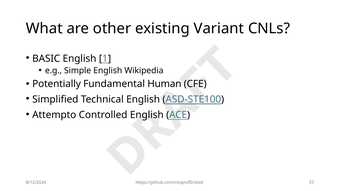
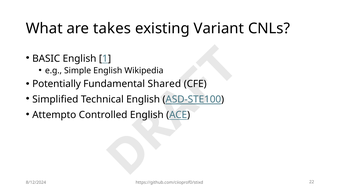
other: other -> takes
Human: Human -> Shared
